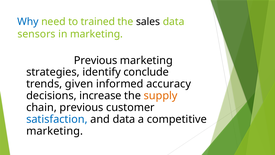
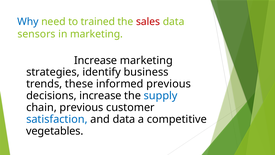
sales colour: black -> red
Previous at (96, 60): Previous -> Increase
conclude: conclude -> business
given: given -> these
informed accuracy: accuracy -> previous
supply colour: orange -> blue
marketing at (55, 131): marketing -> vegetables
